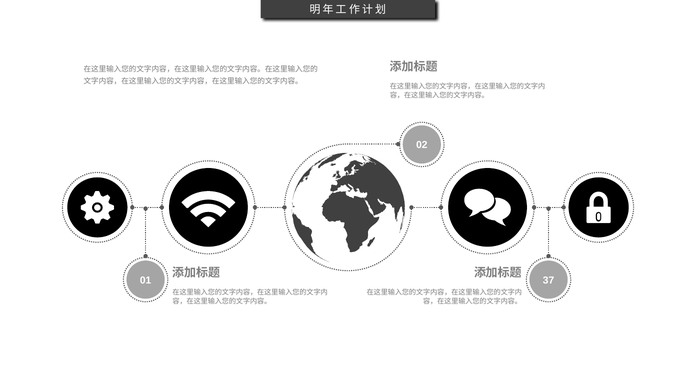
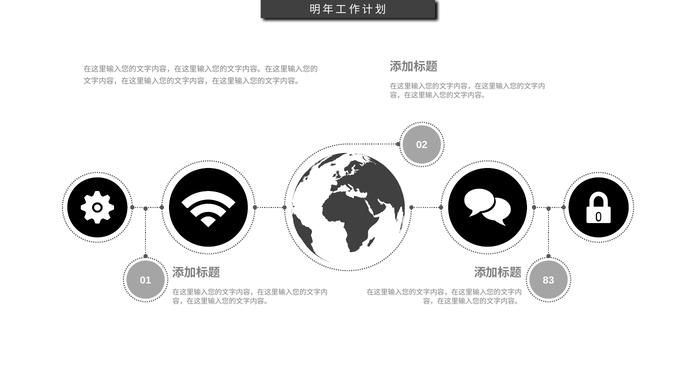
37: 37 -> 83
